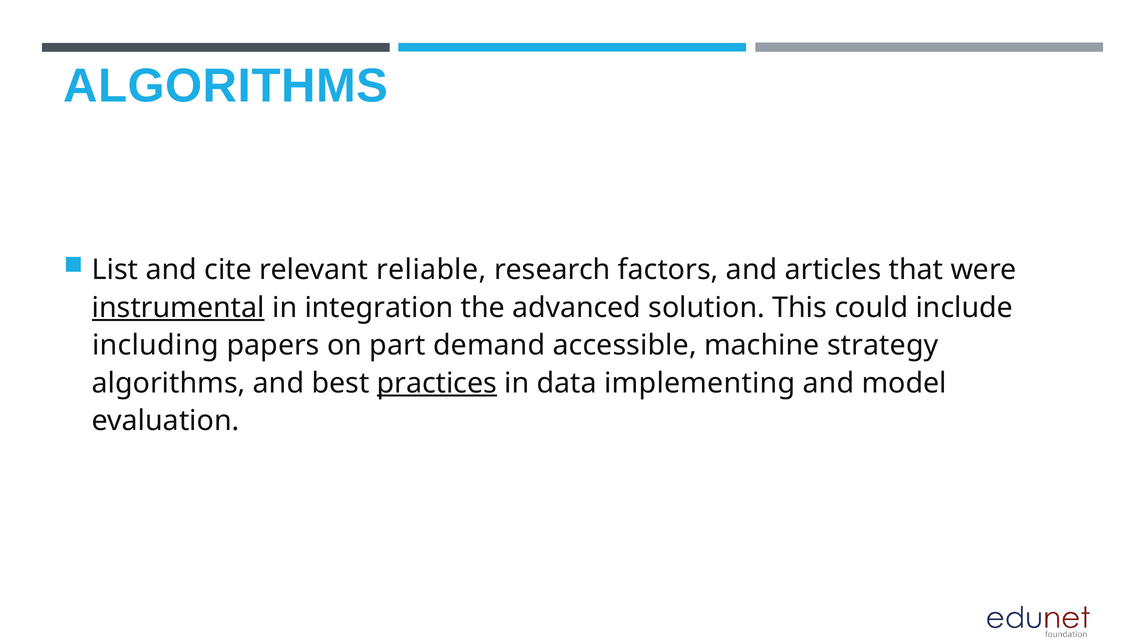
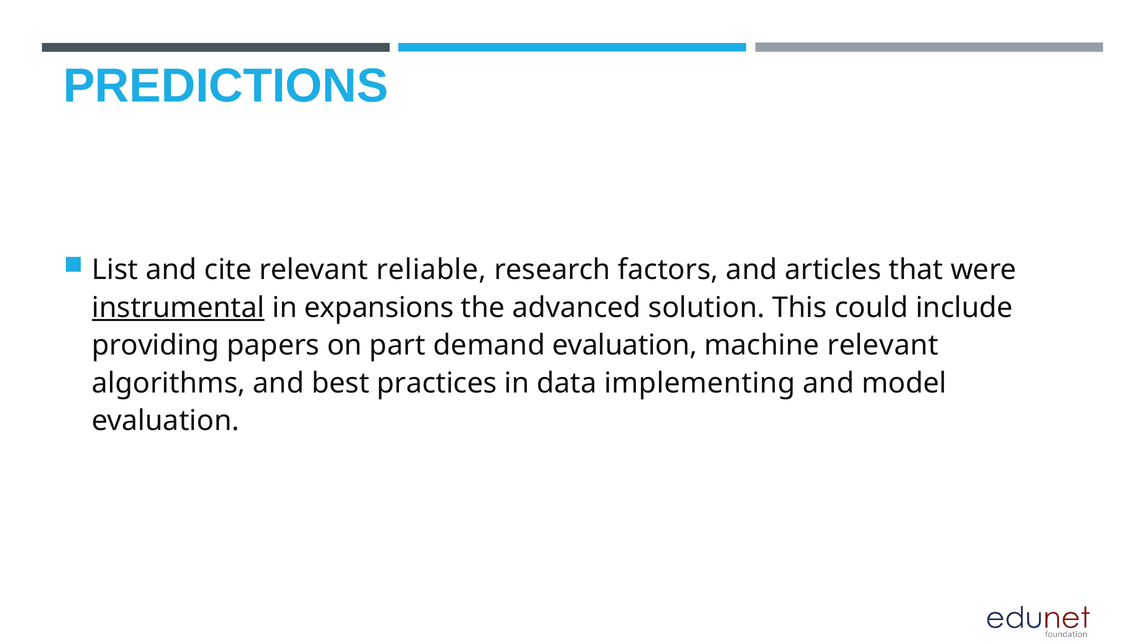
ALGORITHMS at (226, 86): ALGORITHMS -> PREDICTIONS
integration: integration -> expansions
including: including -> providing
demand accessible: accessible -> evaluation
machine strategy: strategy -> relevant
practices underline: present -> none
